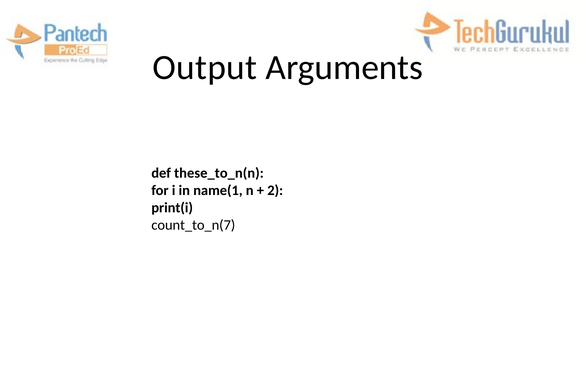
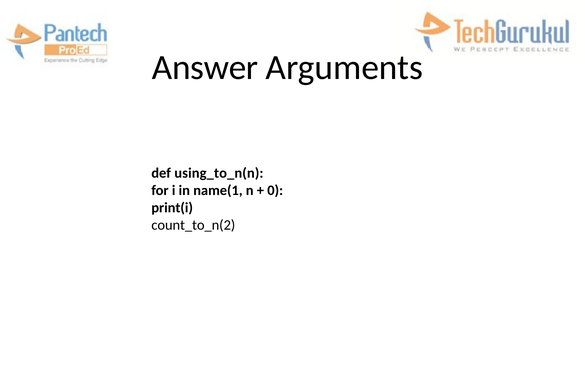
Output: Output -> Answer
these_to_n(n: these_to_n(n -> using_to_n(n
2: 2 -> 0
count_to_n(7: count_to_n(7 -> count_to_n(2
